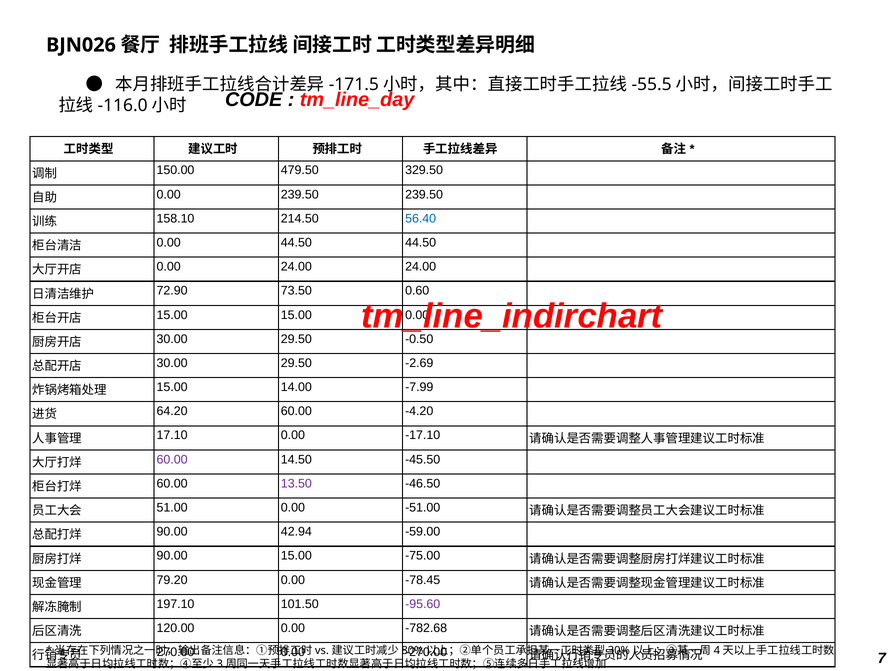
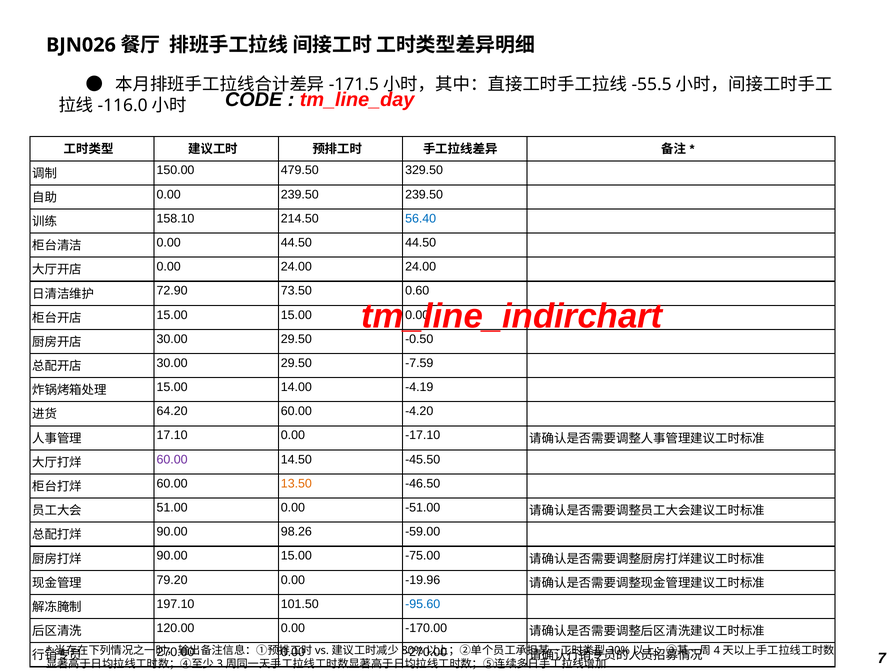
-2.69: -2.69 -> -7.59
-7.99: -7.99 -> -4.19
13.50 colour: purple -> orange
42.94: 42.94 -> 98.26
-78.45: -78.45 -> -19.96
-95.60 colour: purple -> blue
-782.68: -782.68 -> -170.00
